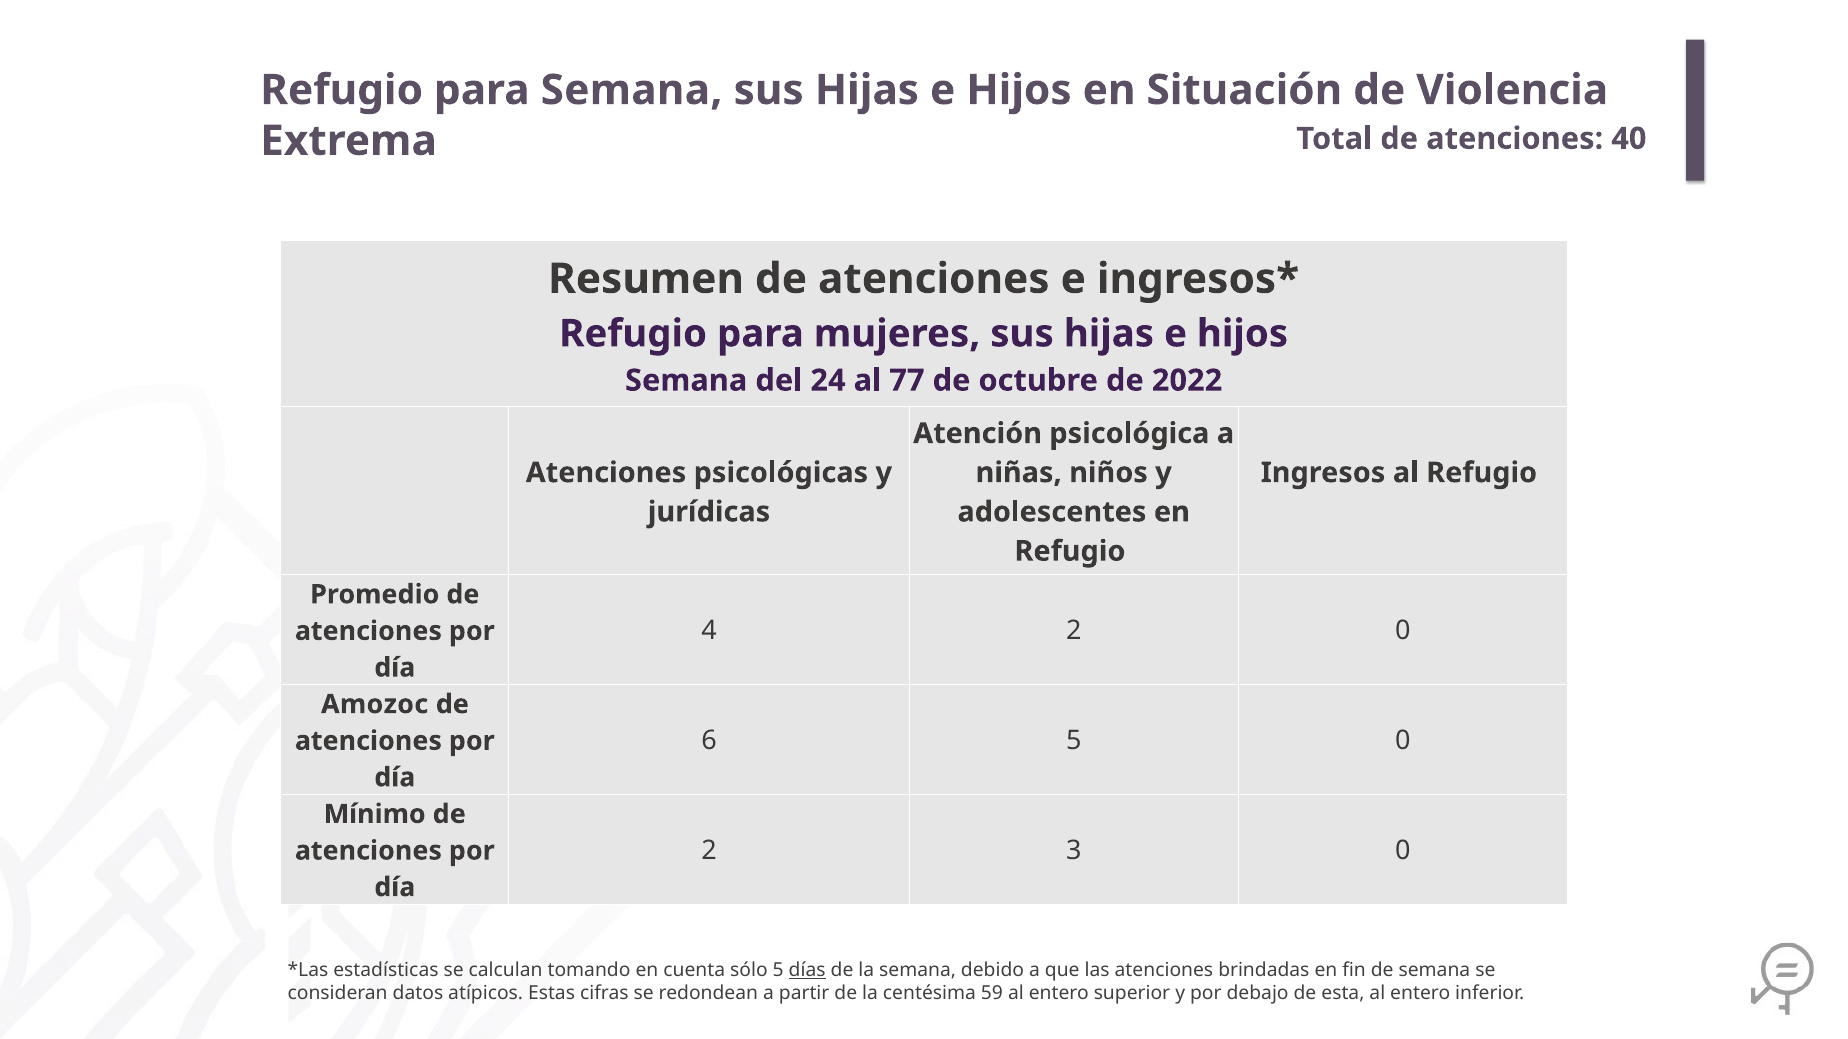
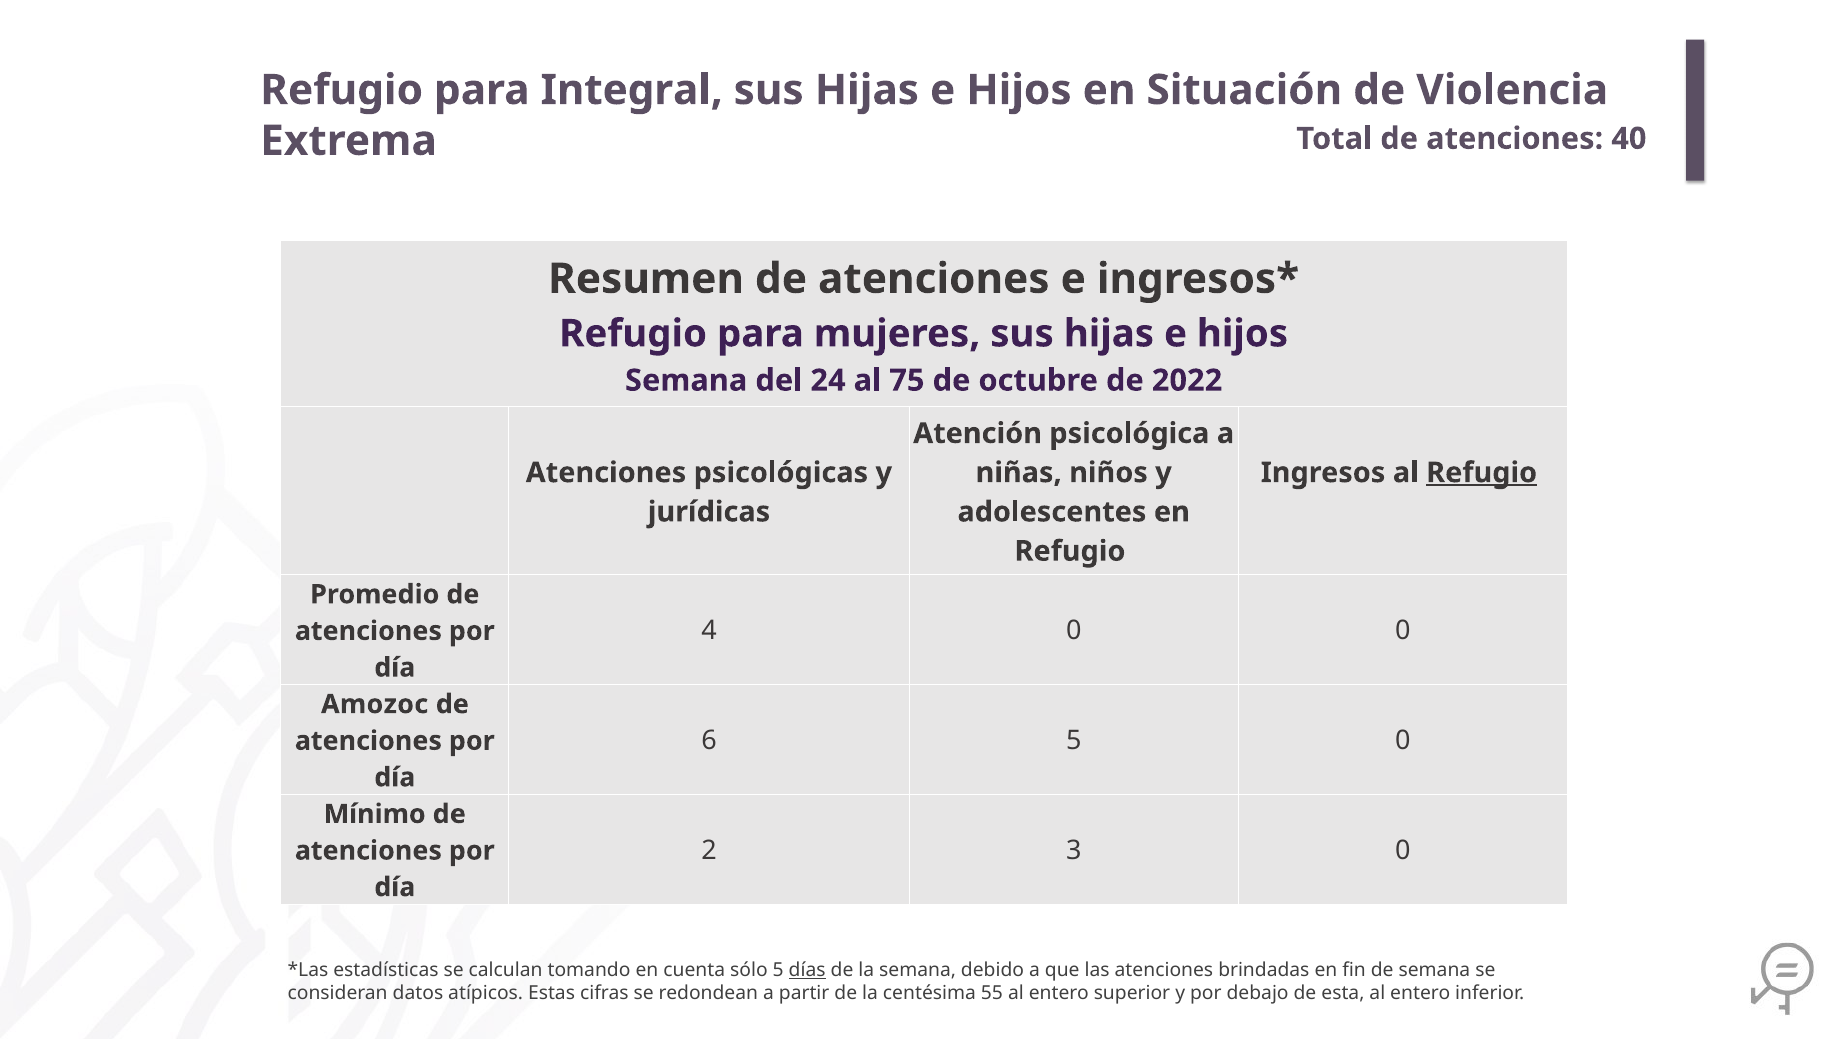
para Semana: Semana -> Integral
77: 77 -> 75
Refugio at (1482, 473) underline: none -> present
4 2: 2 -> 0
59: 59 -> 55
